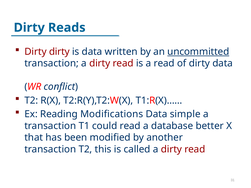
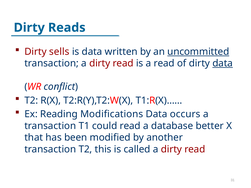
Dirty dirty: dirty -> sells
data at (223, 63) underline: none -> present
simple: simple -> occurs
